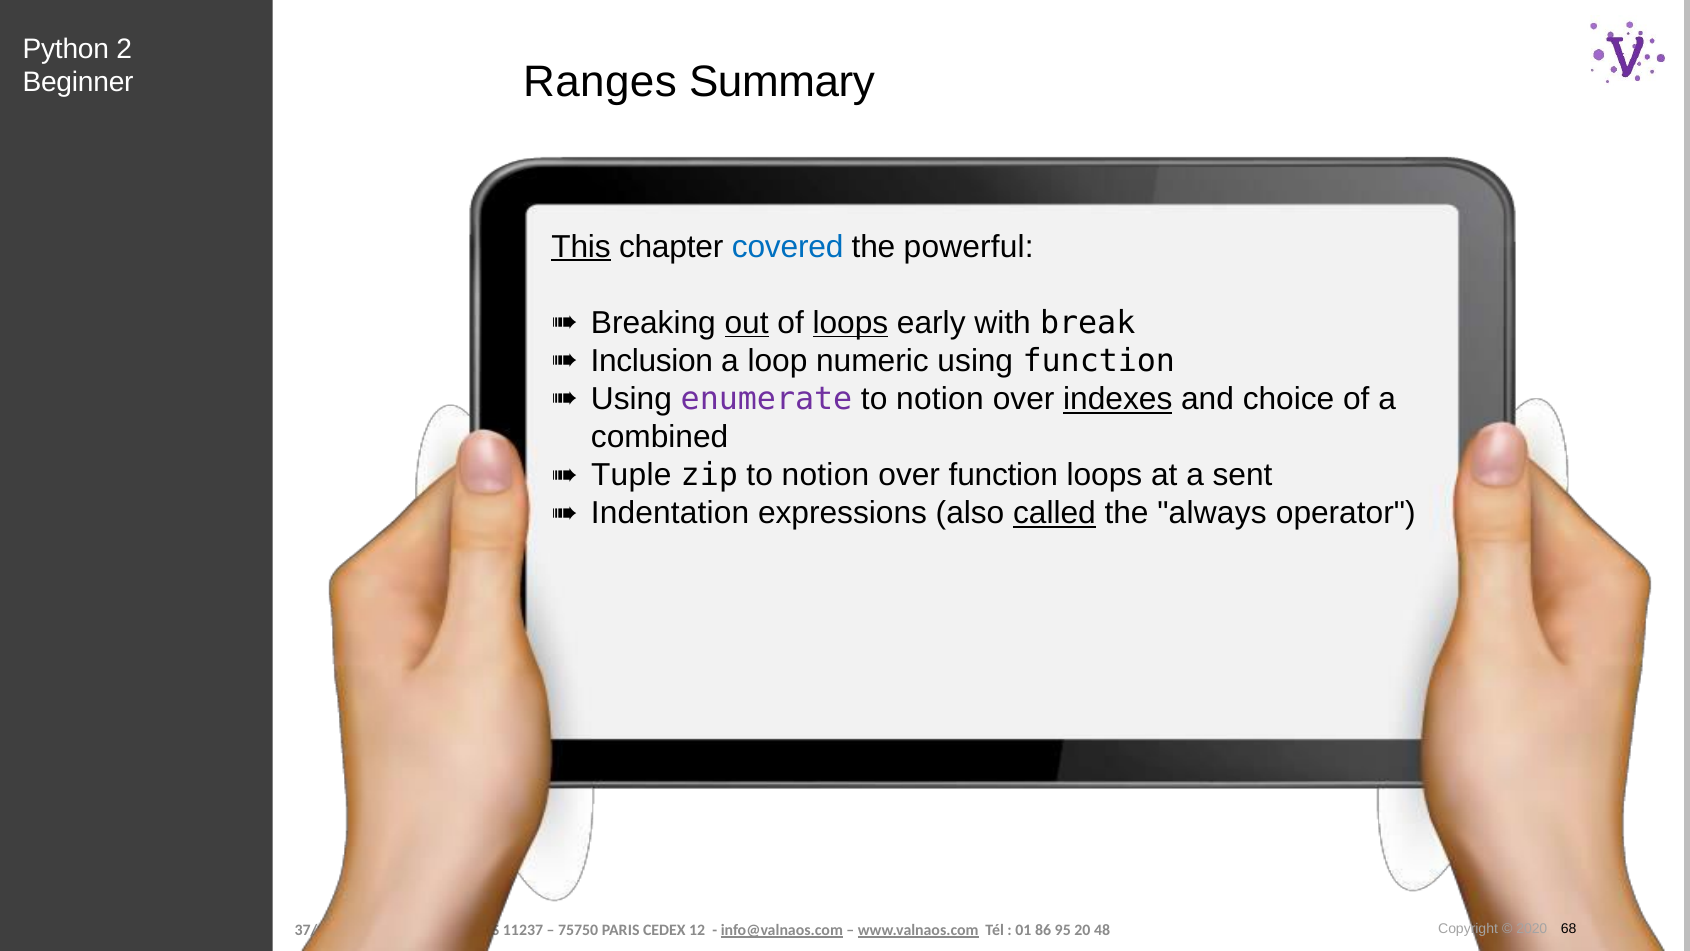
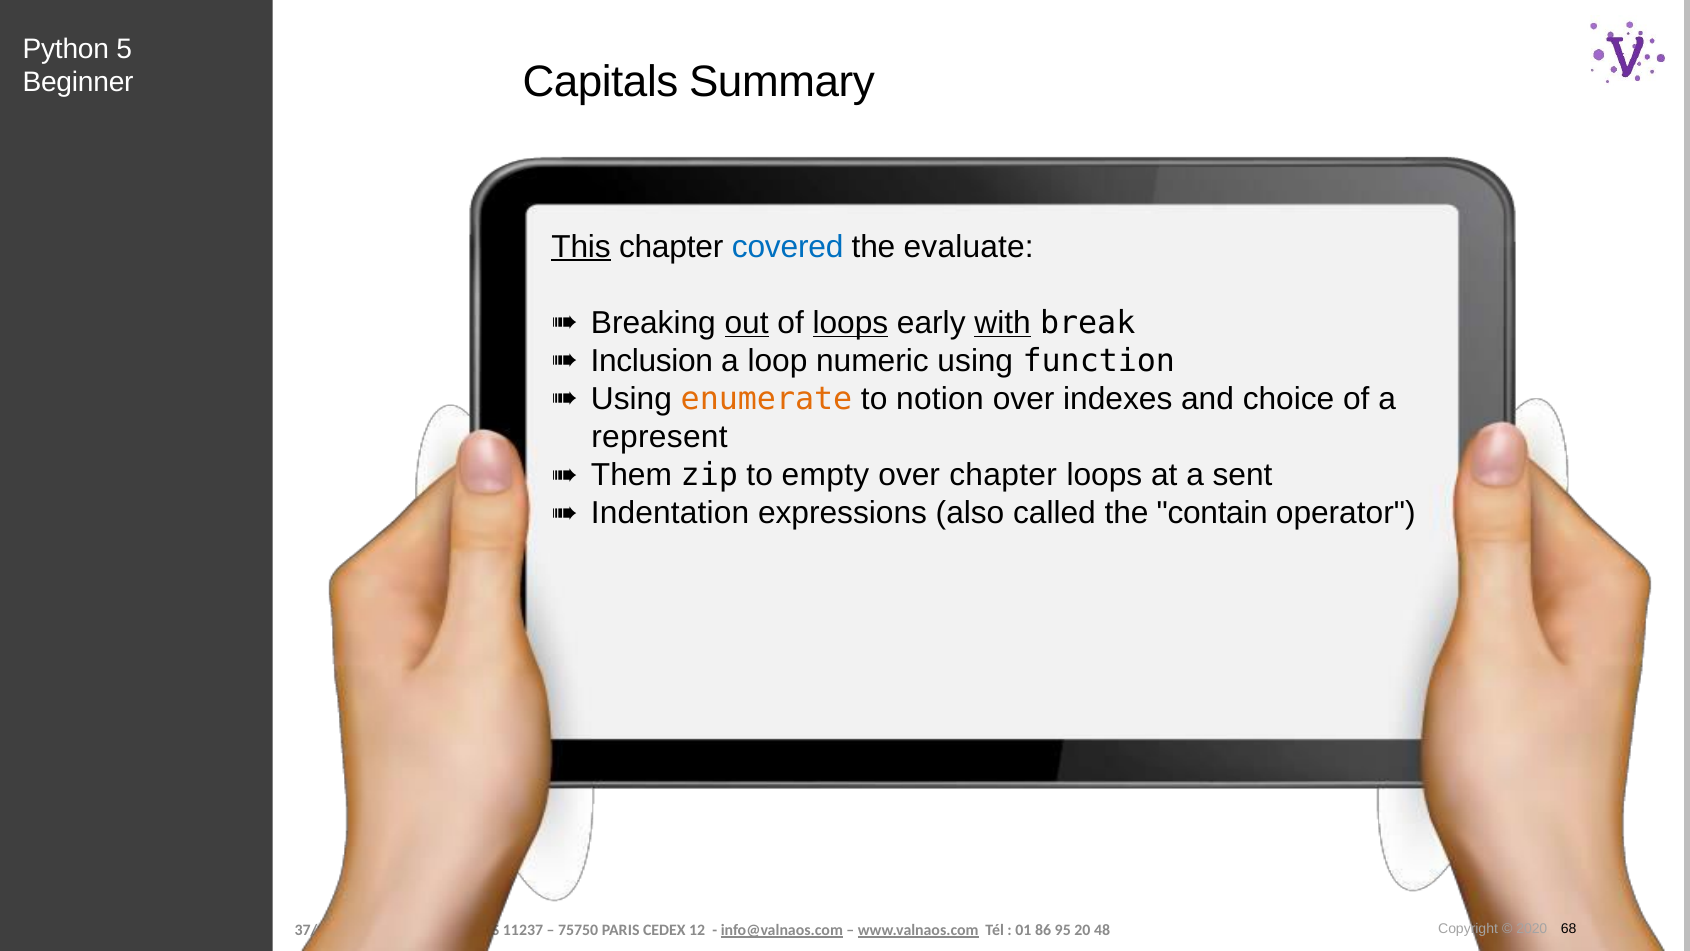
2: 2 -> 5
Ranges: Ranges -> Capitals
powerful: powerful -> evaluate
with underline: none -> present
enumerate colour: purple -> orange
indexes underline: present -> none
combined: combined -> represent
Tuple: Tuple -> Them
zip to notion: notion -> empty
over function: function -> chapter
called underline: present -> none
always: always -> contain
